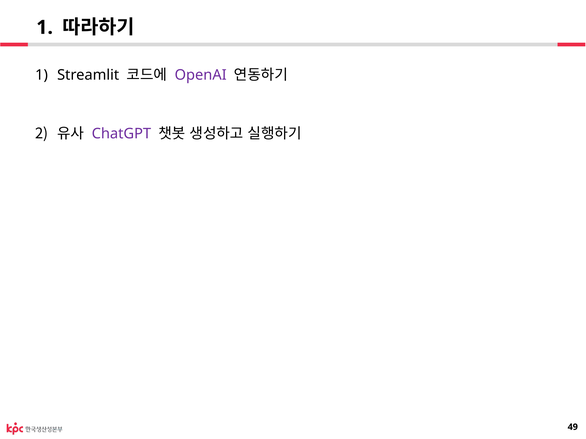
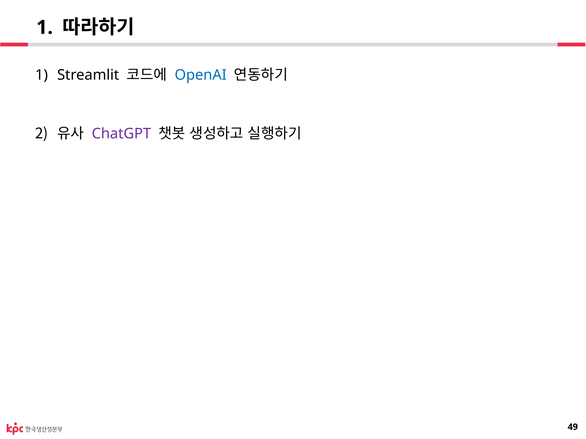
OpenAI colour: purple -> blue
